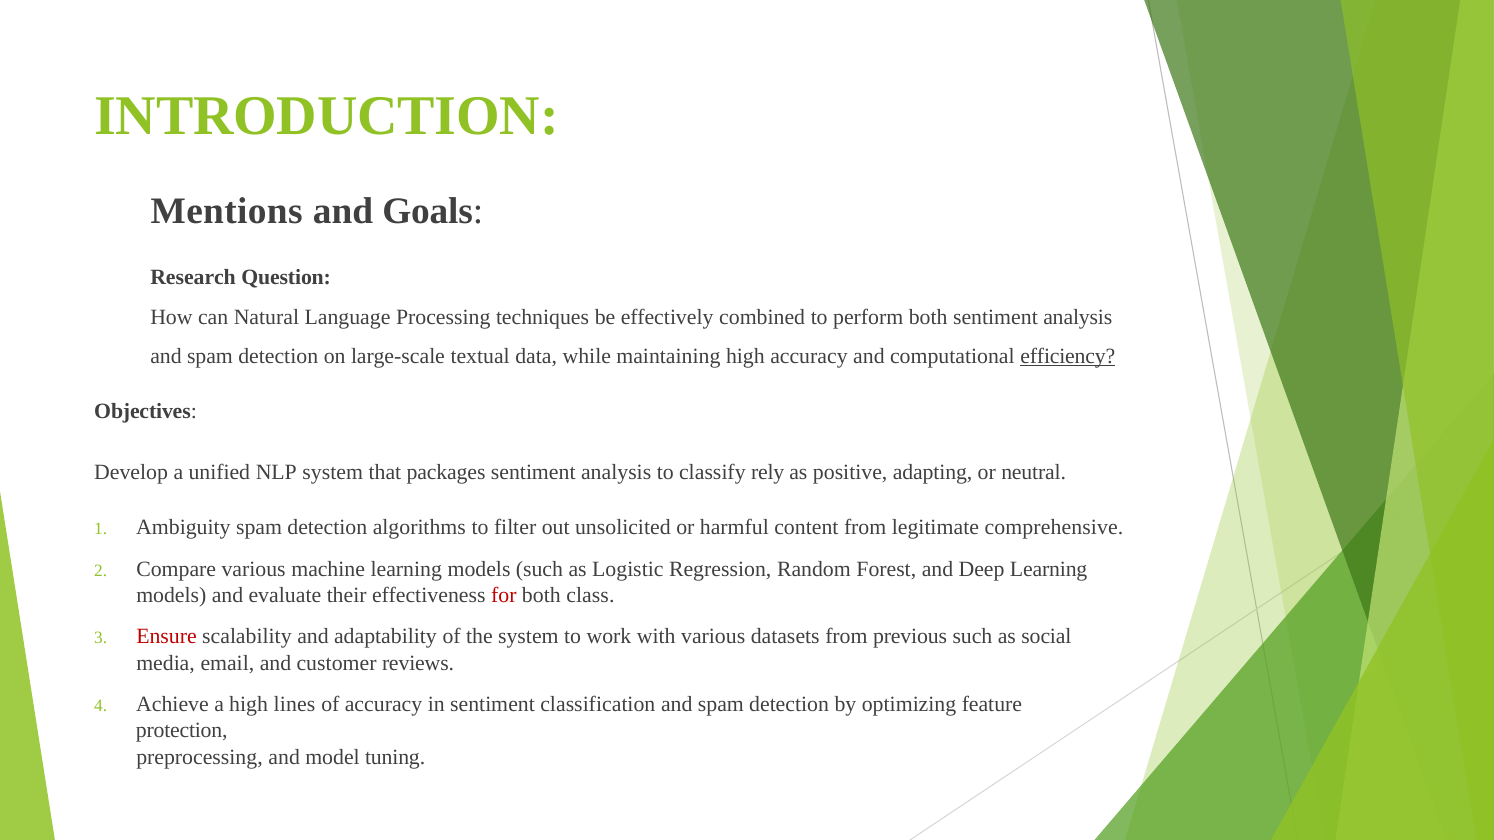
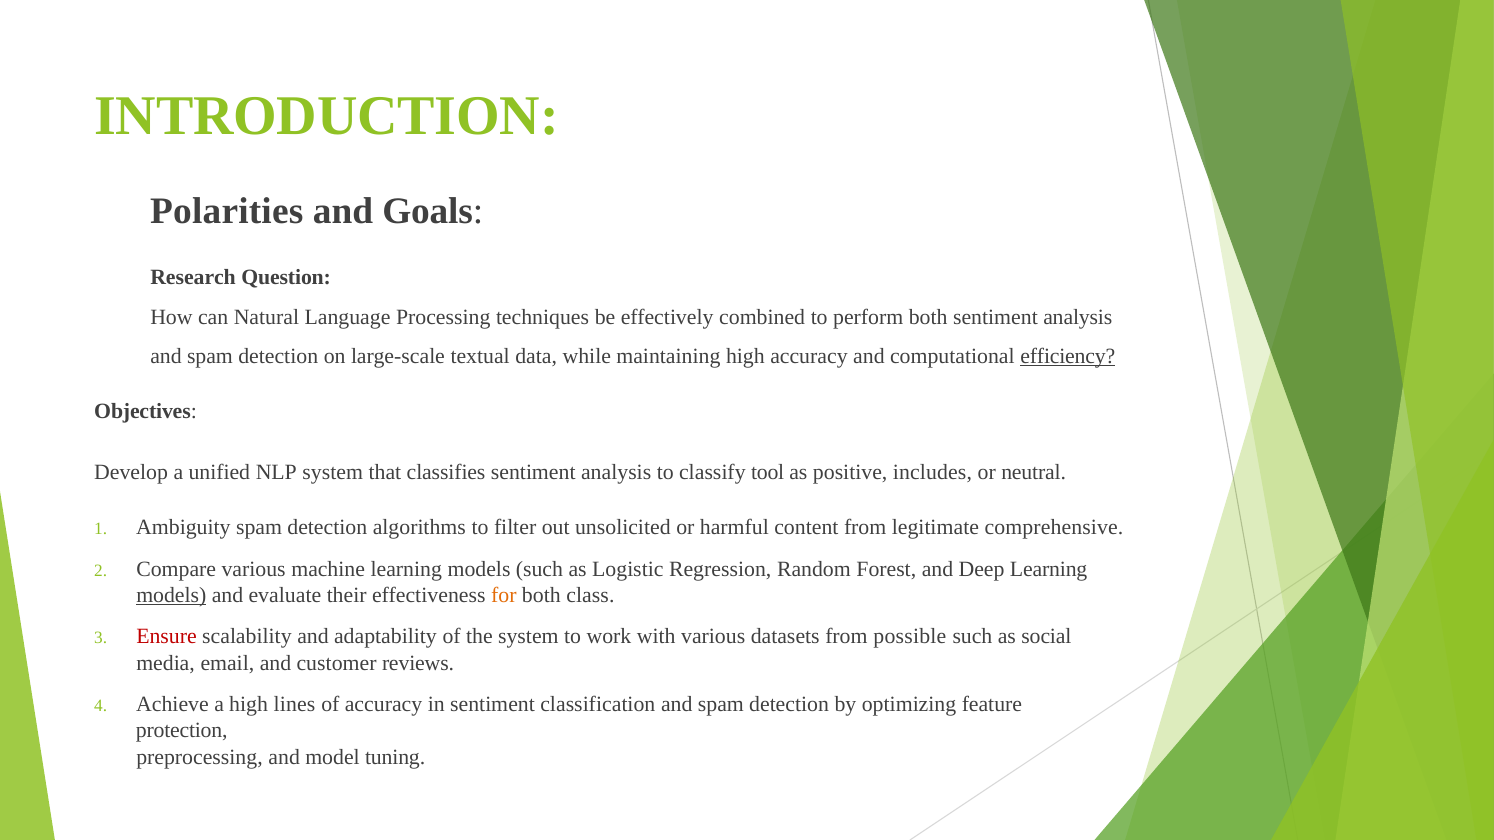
Mentions: Mentions -> Polarities
packages: packages -> classifies
rely: rely -> tool
adapting: adapting -> includes
models at (171, 595) underline: none -> present
for colour: red -> orange
previous: previous -> possible
